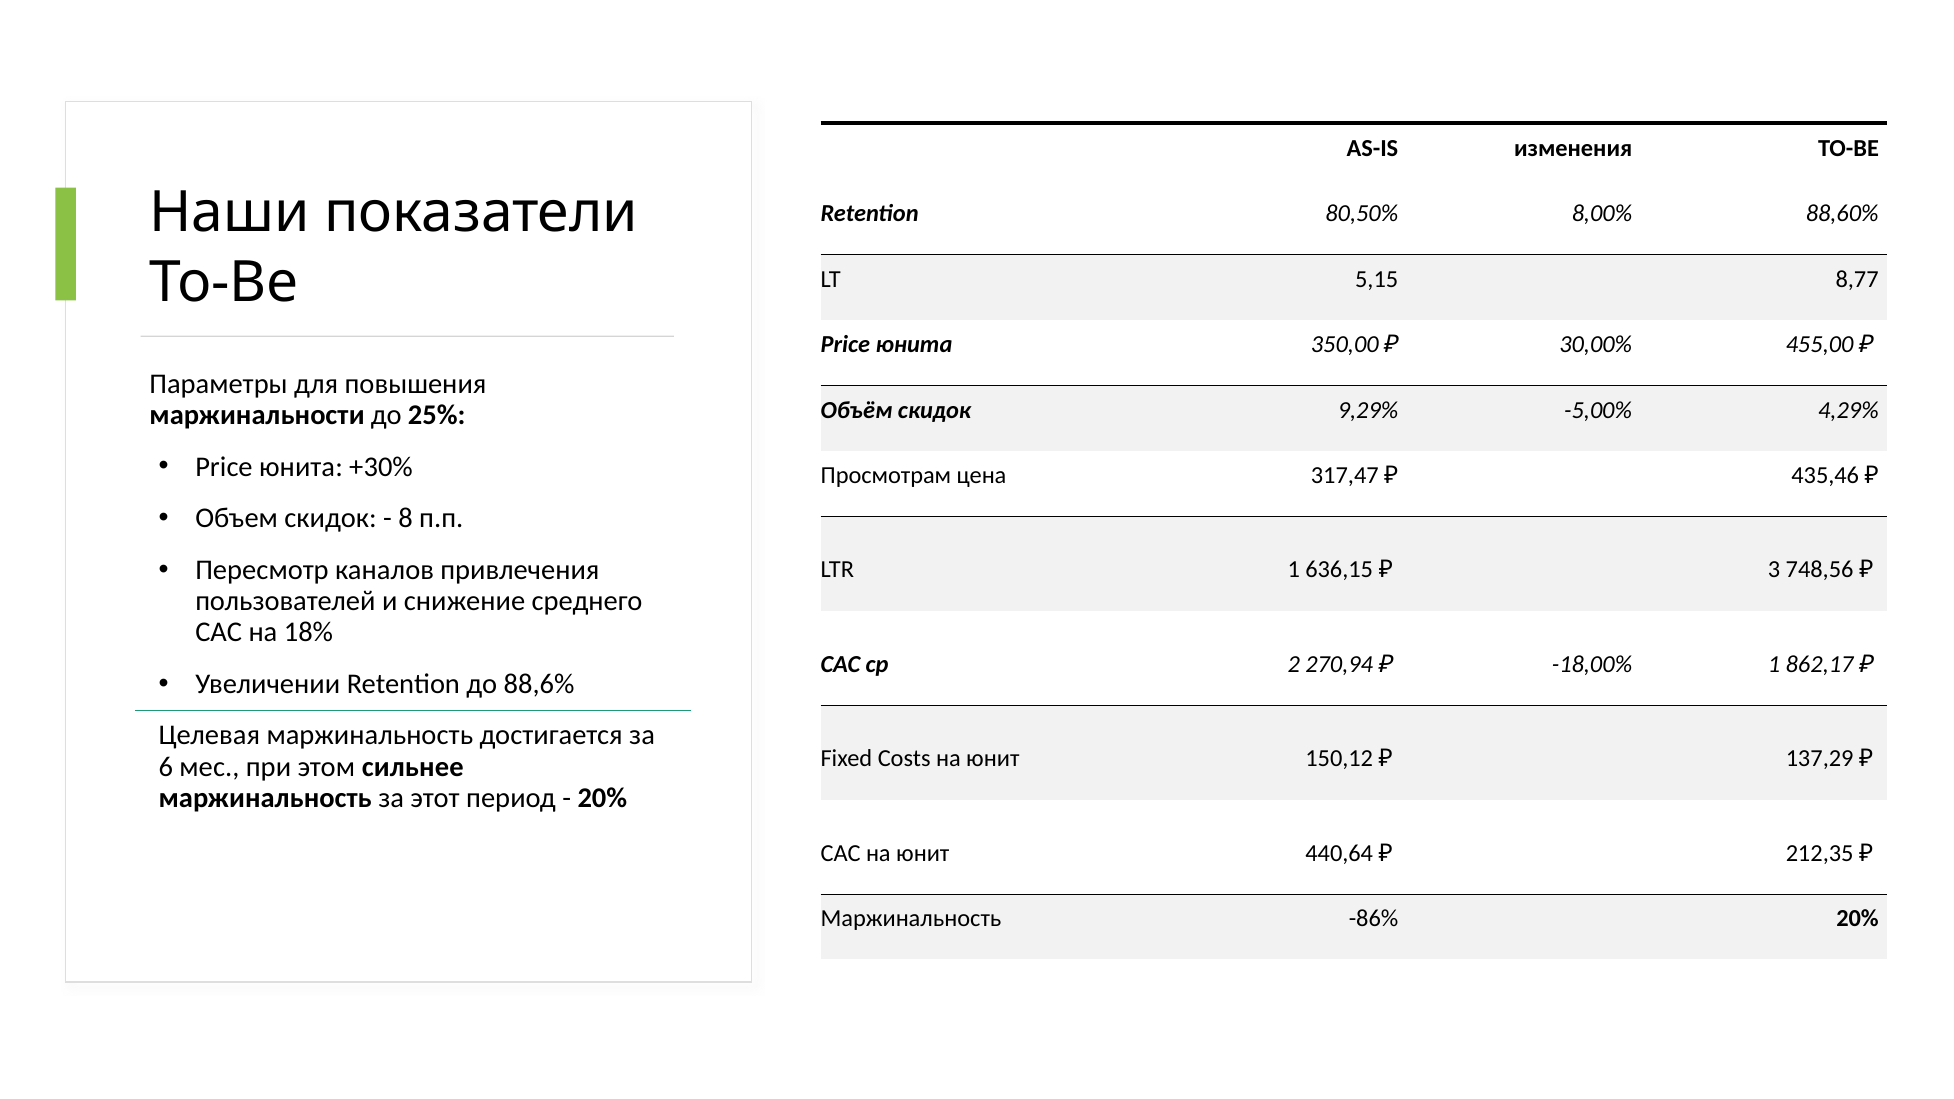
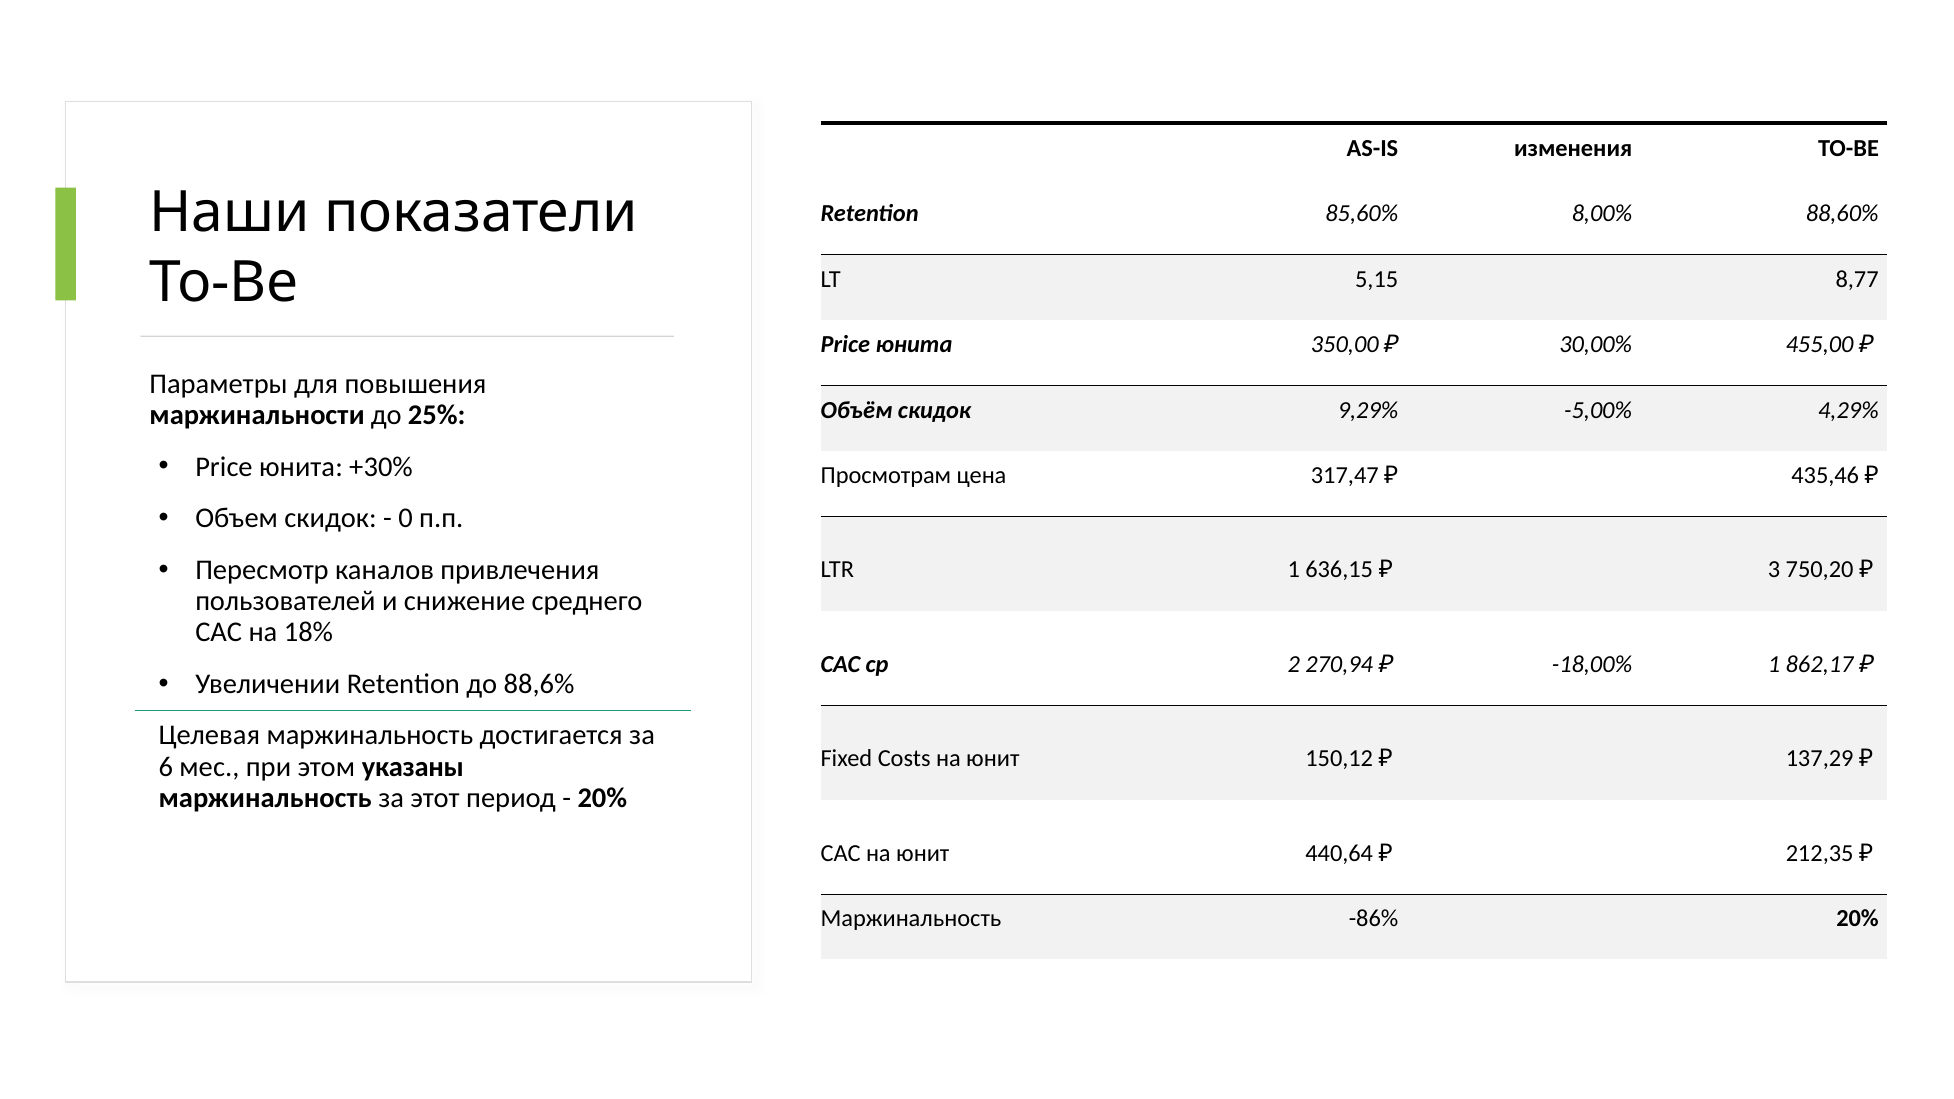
80,50%: 80,50% -> 85,60%
8: 8 -> 0
748,56: 748,56 -> 750,20
сильнее: сильнее -> указаны
